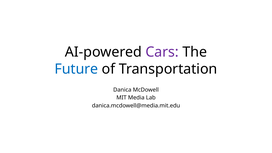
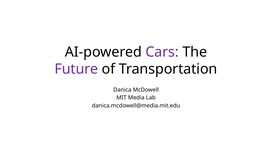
Future colour: blue -> purple
